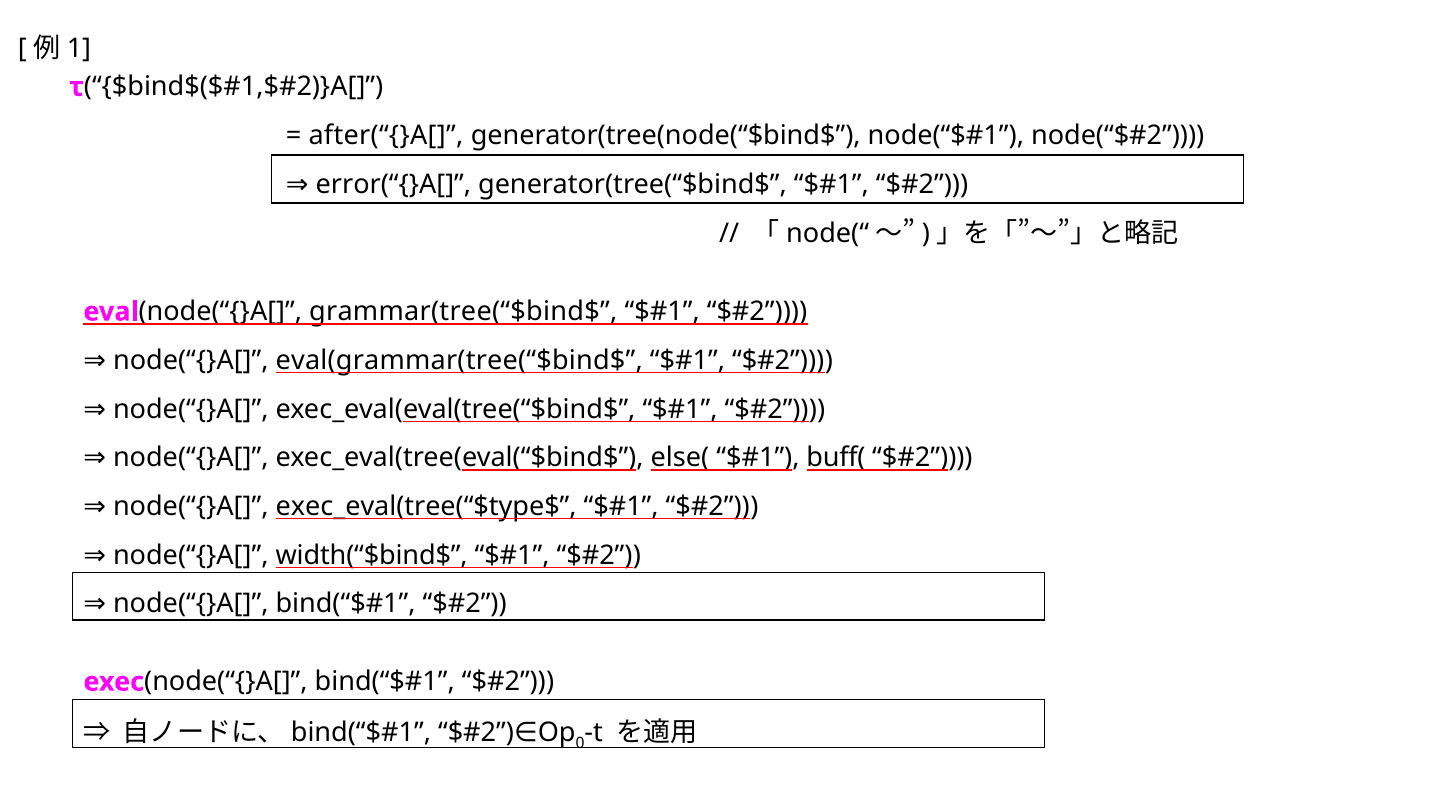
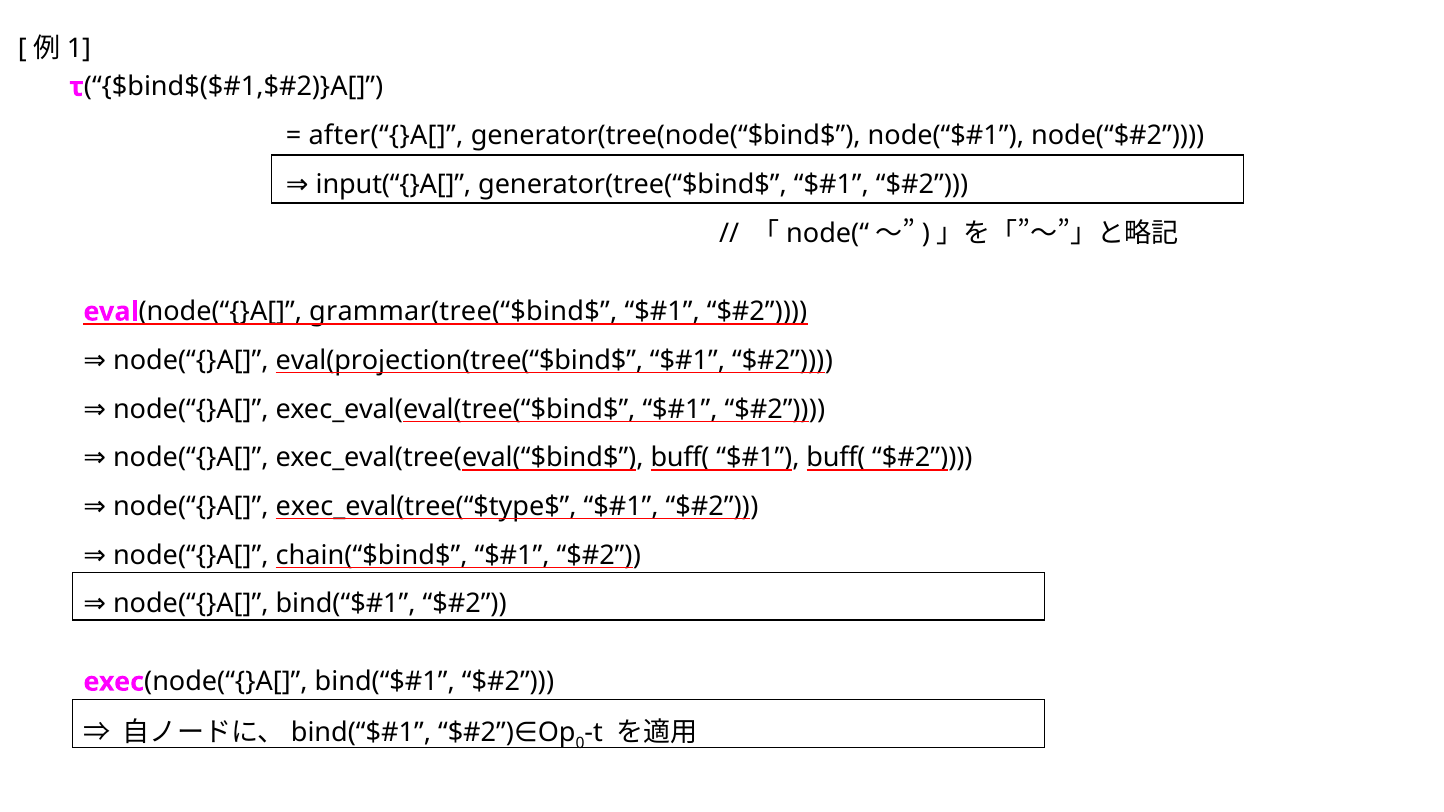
error(“{}A[: error(“{}A[ -> input(“{}A[
eval(grammar(tree(“$bind$: eval(grammar(tree(“$bind$ -> eval(projection(tree(“$bind$
exec_eval(tree(eval(“$bind$ else(: else( -> buff(
width(“$bind$: width(“$bind$ -> chain(“$bind$
